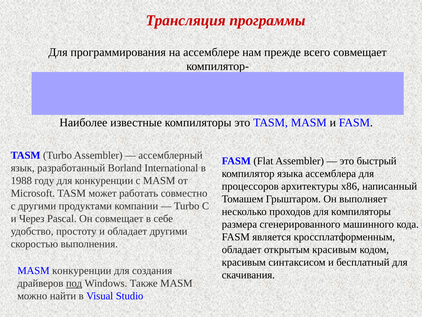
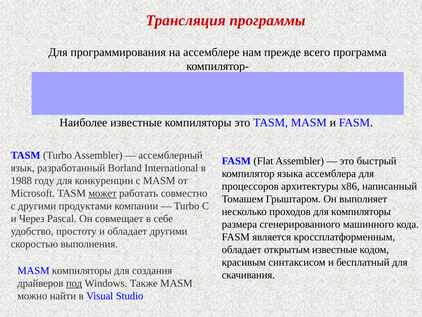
всего совмещает: совмещает -> программа
может underline: none -> present
открытым красивым: красивым -> известные
MASM конкуренции: конкуренции -> компиляторы
